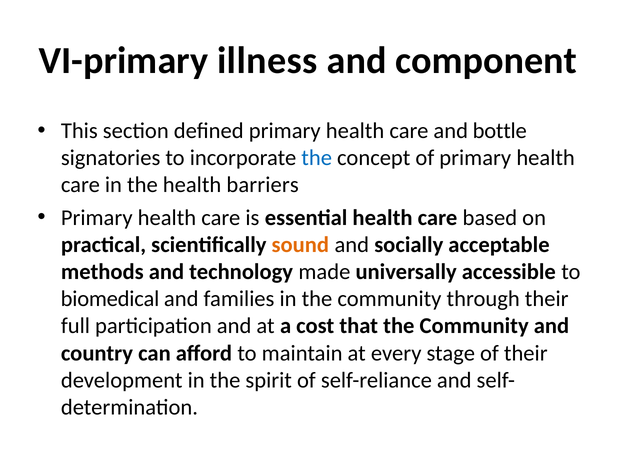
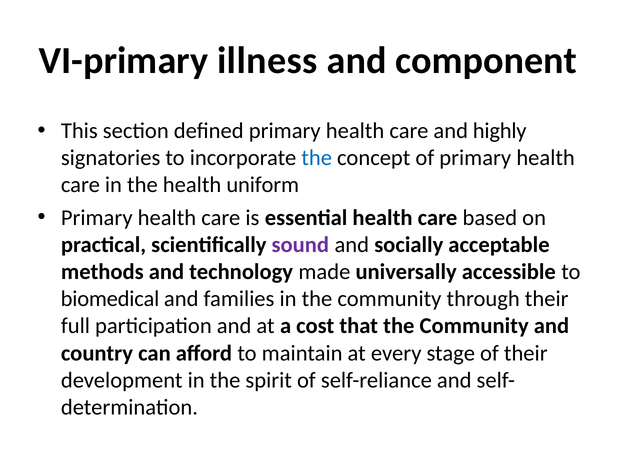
bottle: bottle -> highly
barriers: barriers -> uniform
sound colour: orange -> purple
